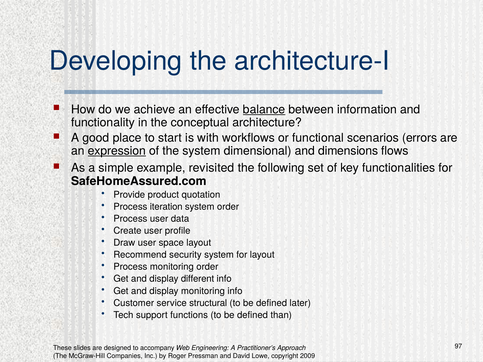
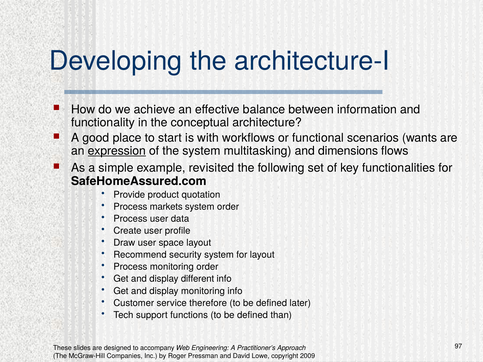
balance underline: present -> none
errors: errors -> wants
dimensional: dimensional -> multitasking
iteration: iteration -> markets
structural: structural -> therefore
